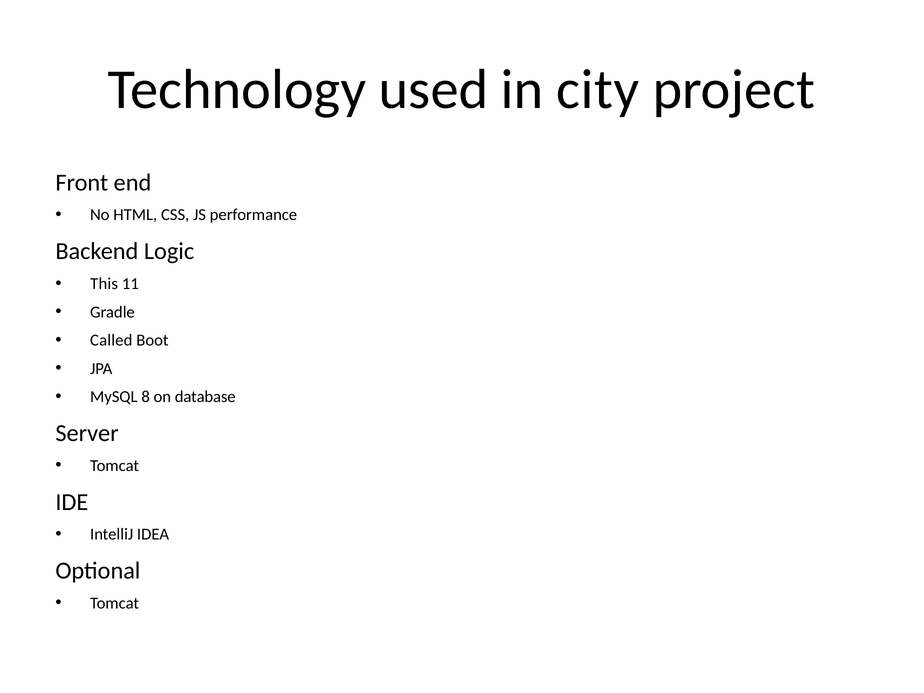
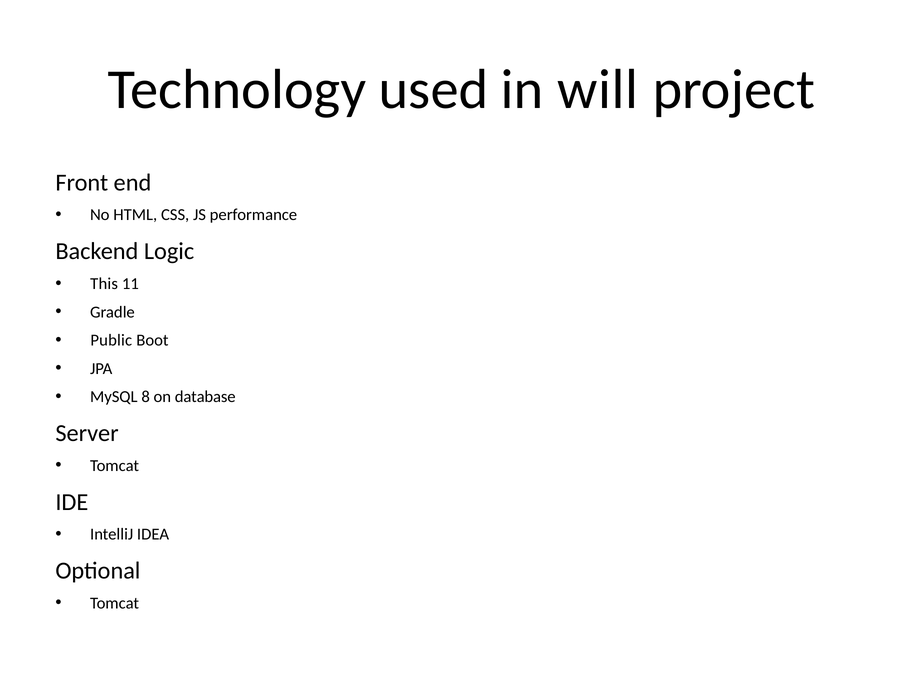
city: city -> will
Called: Called -> Public
